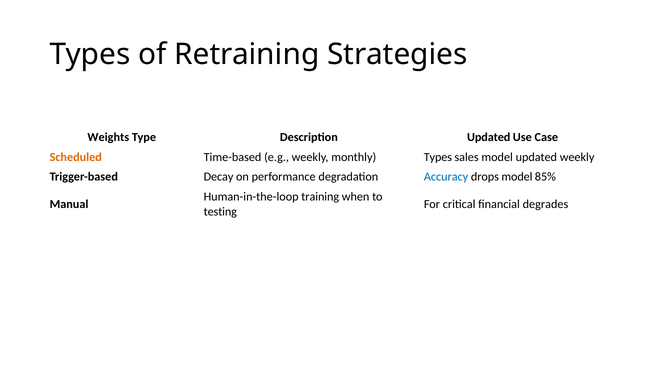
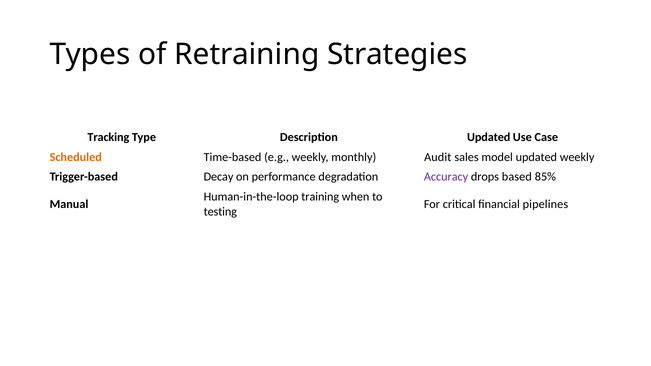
Weights: Weights -> Tracking
monthly Types: Types -> Audit
Accuracy colour: blue -> purple
drops model: model -> based
degrades: degrades -> pipelines
